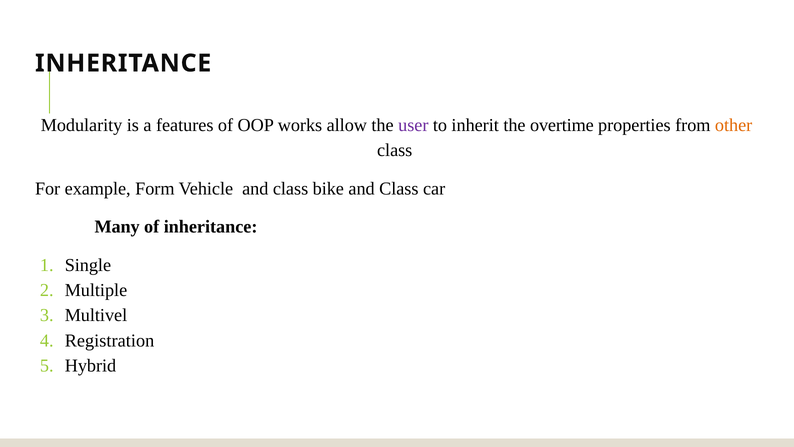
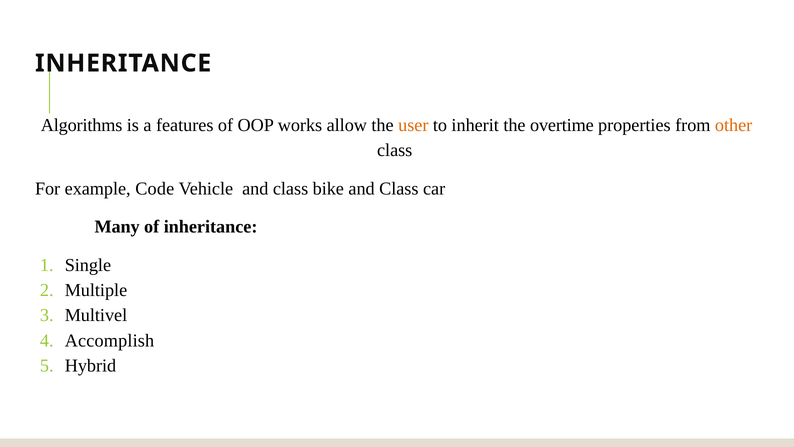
Modularity: Modularity -> Algorithms
user colour: purple -> orange
Form: Form -> Code
Registration: Registration -> Accomplish
